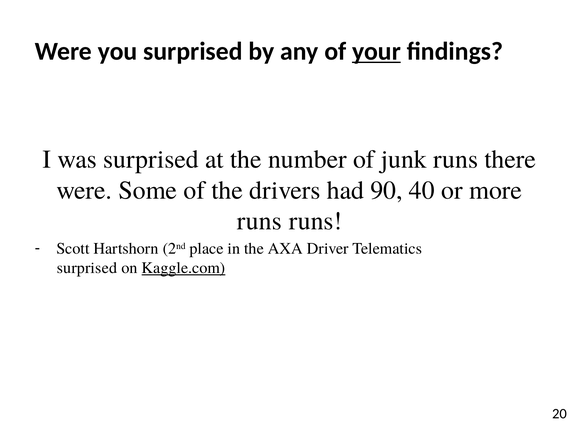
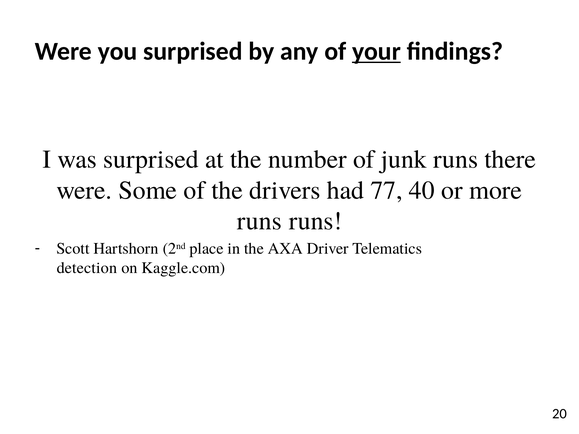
90: 90 -> 77
surprised at (87, 268): surprised -> detection
Kaggle.com underline: present -> none
